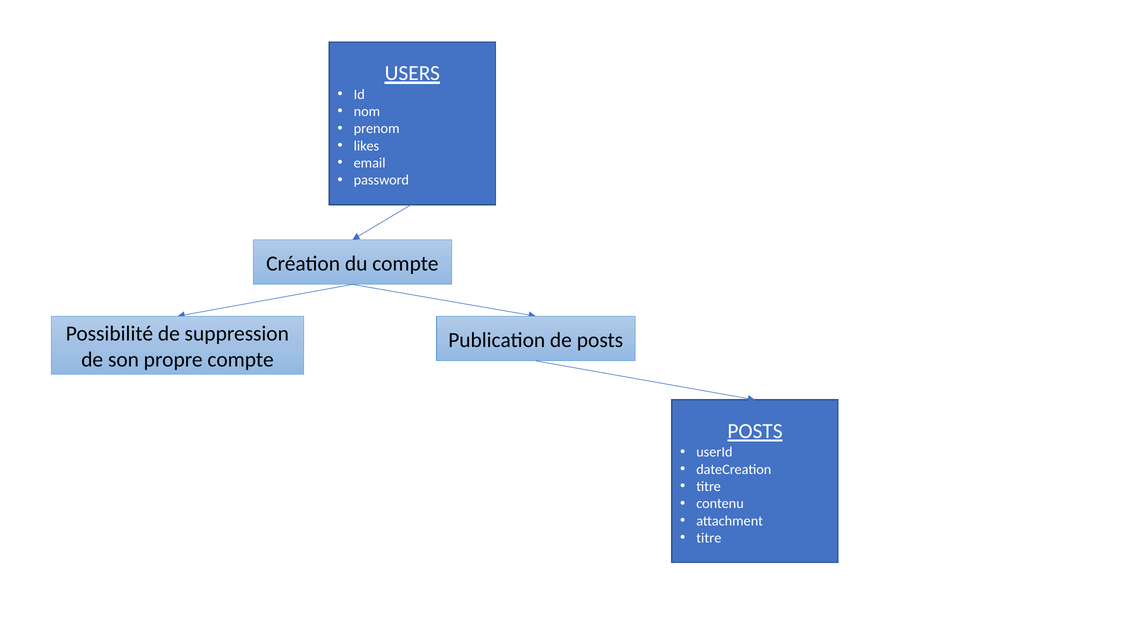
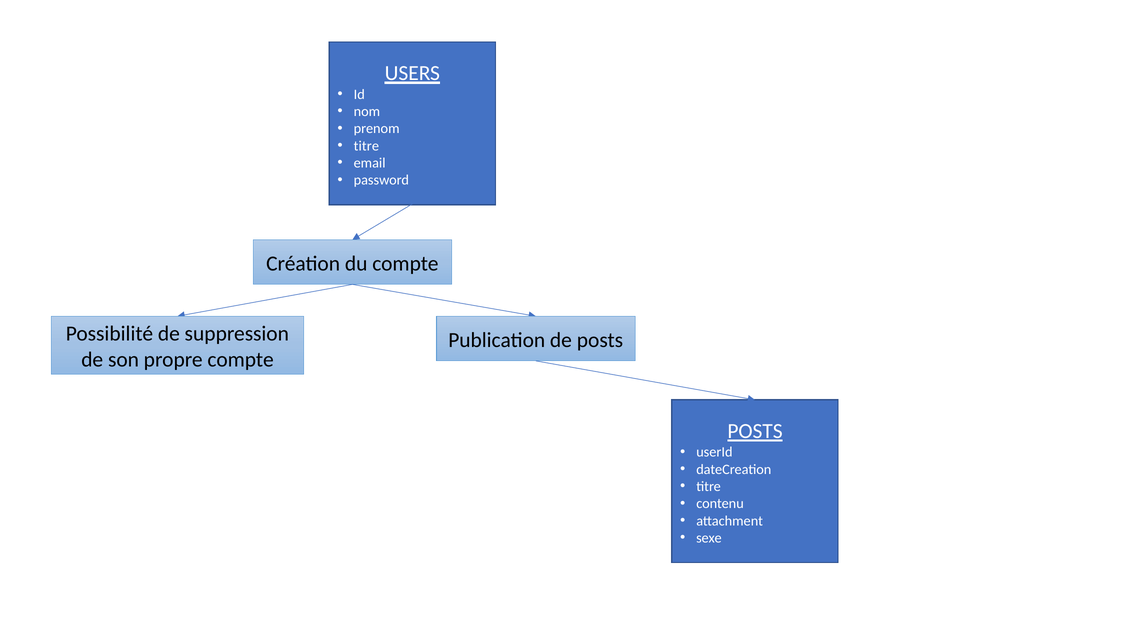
likes at (366, 146): likes -> titre
titre at (709, 538): titre -> sexe
